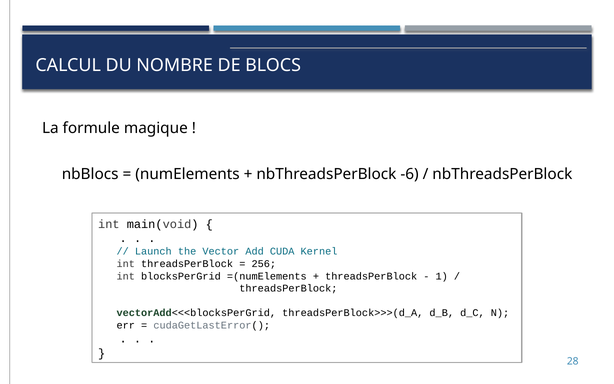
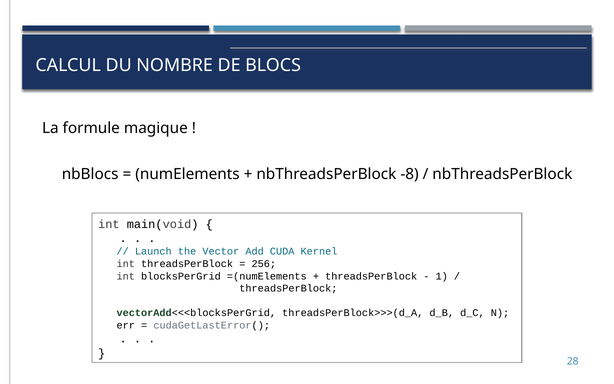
-6: -6 -> -8
